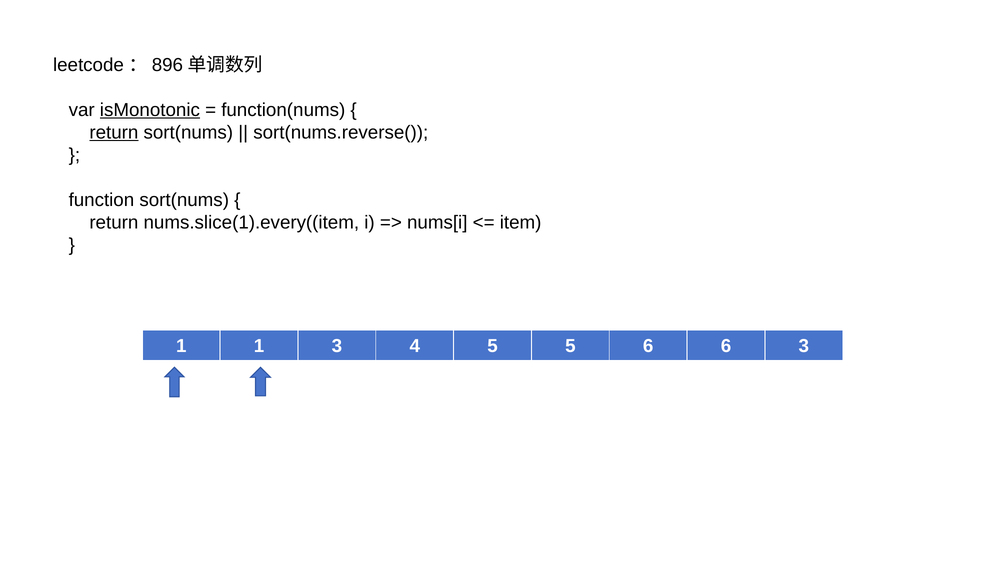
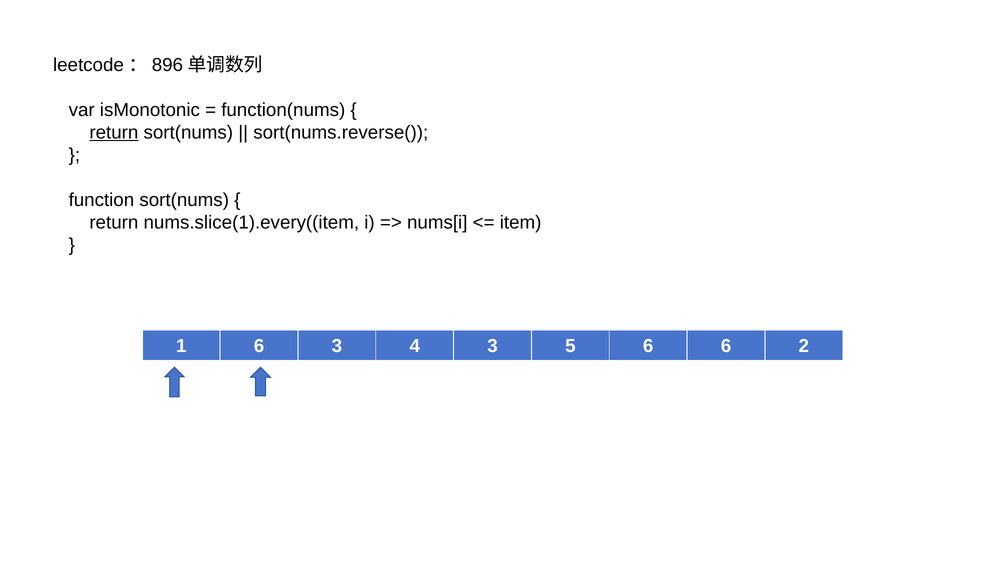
isMonotonic underline: present -> none
1 1: 1 -> 6
4 5: 5 -> 3
6 3: 3 -> 2
